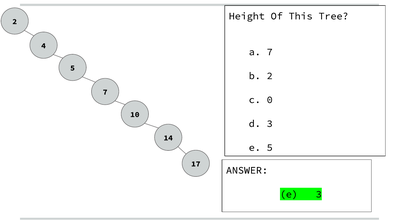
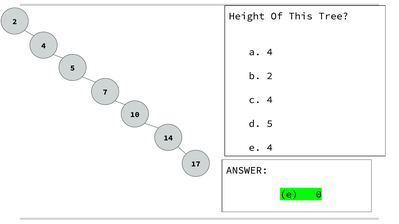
a 7: 7 -> 4
c 0: 0 -> 4
d 3: 3 -> 5
e 5: 5 -> 4
e 3: 3 -> 0
